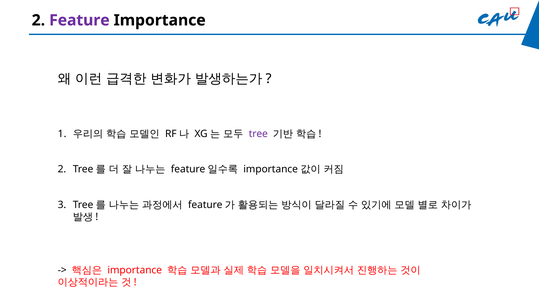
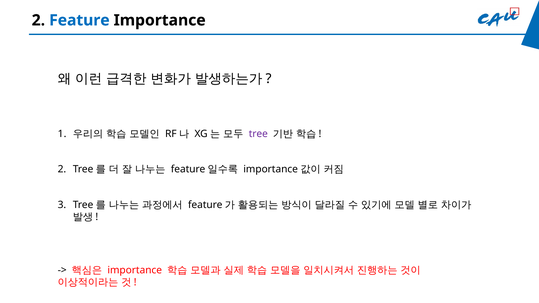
Feature colour: purple -> blue
